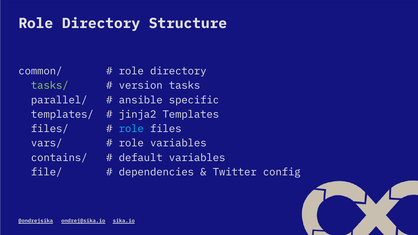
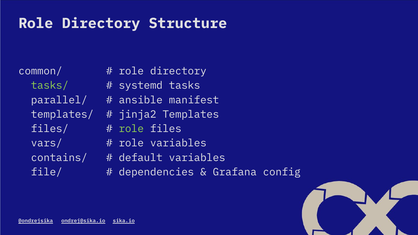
version: version -> systemd
specific: specific -> manifest
role at (131, 129) colour: light blue -> light green
Twitter: Twitter -> Grafana
